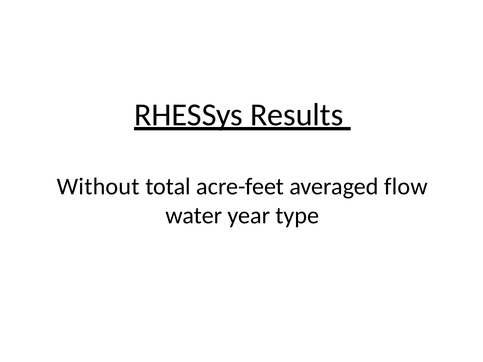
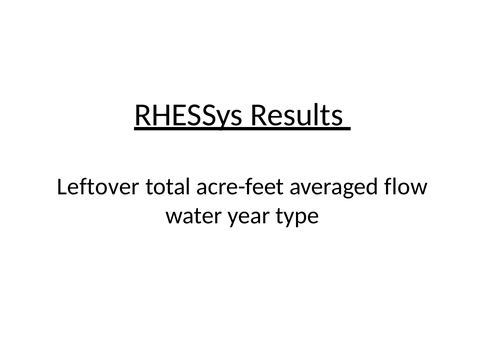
Without: Without -> Leftover
